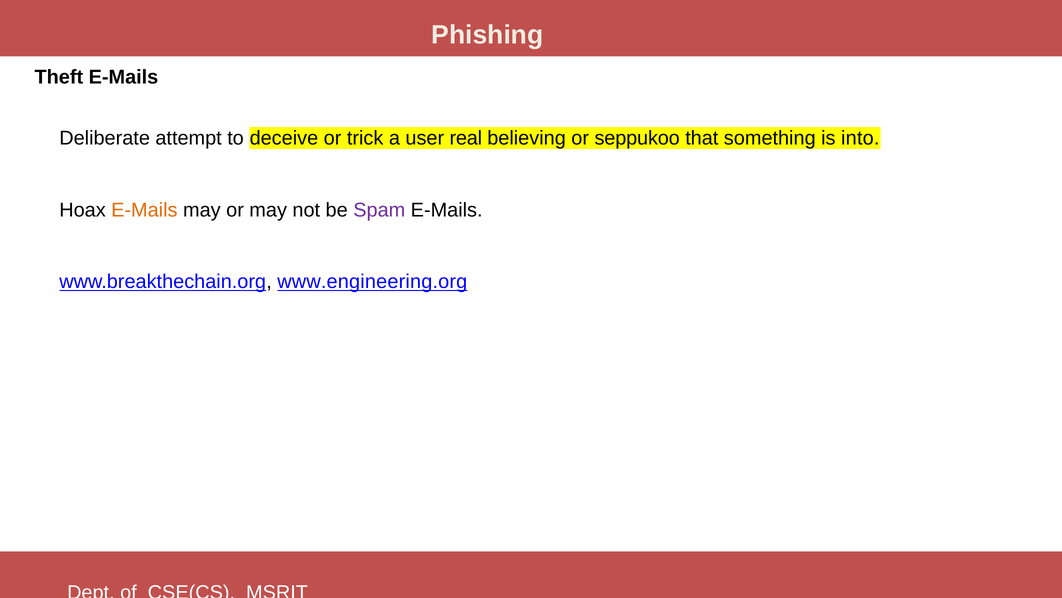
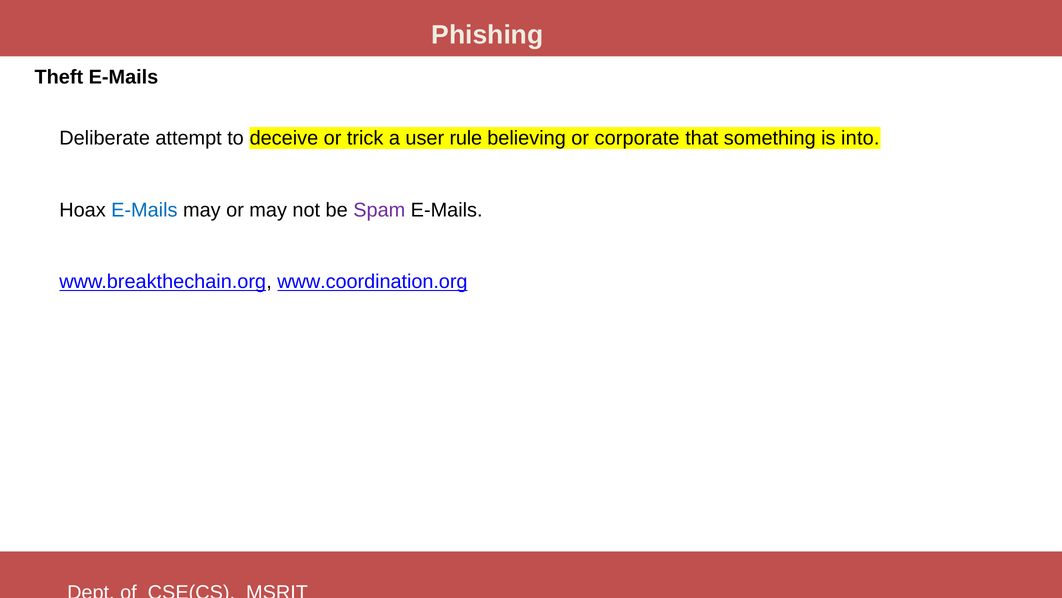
real: real -> rule
seppukoo: seppukoo -> corporate
E-Mails at (144, 210) colour: orange -> blue
www.engineering.org: www.engineering.org -> www.coordination.org
